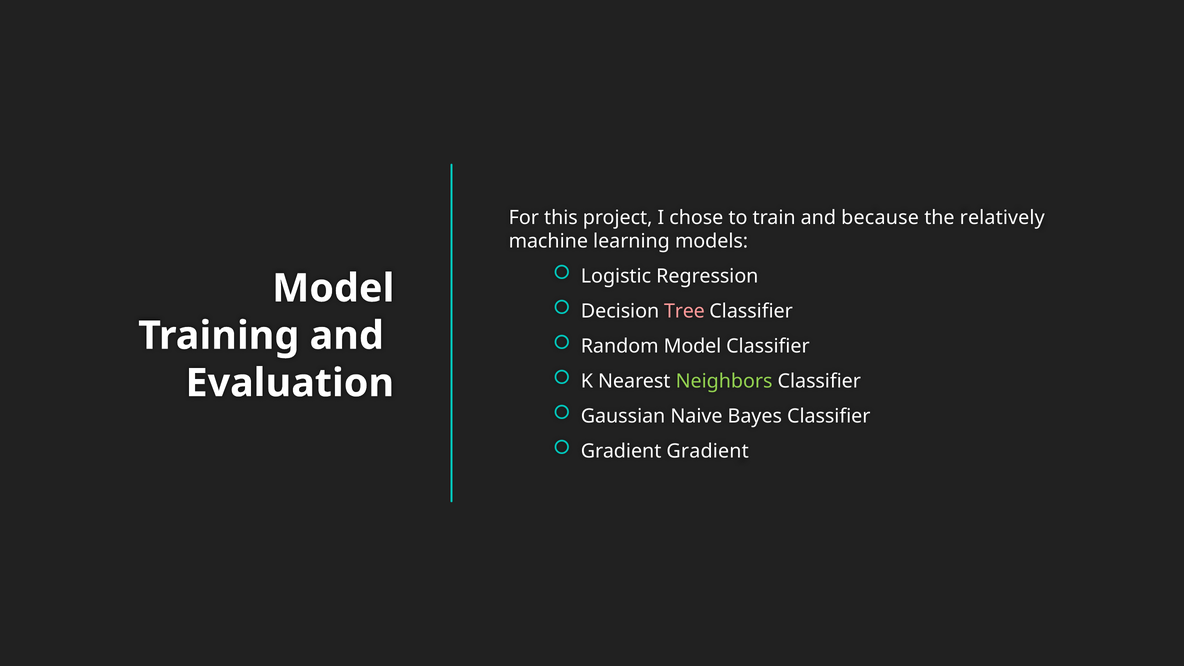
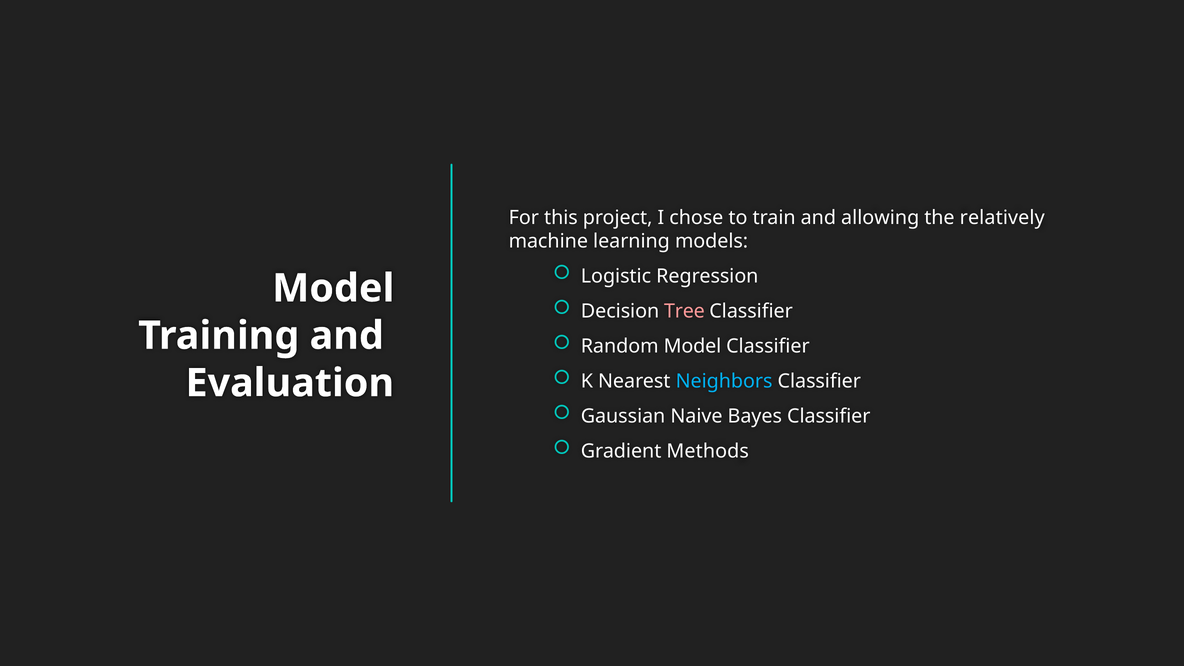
because: because -> allowing
Neighbors colour: light green -> light blue
Gradient Gradient: Gradient -> Methods
